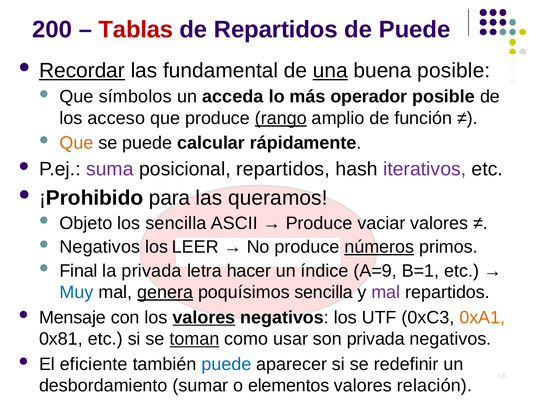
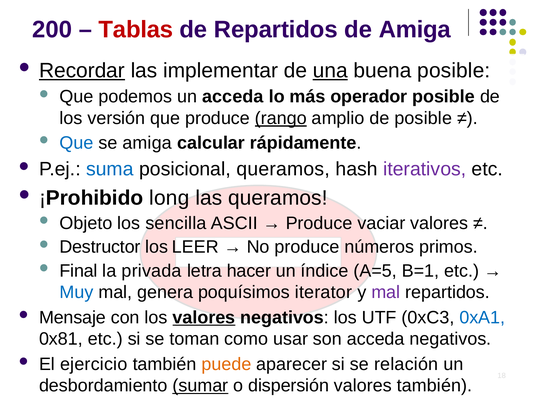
de Puede: Puede -> Amiga
fundamental: fundamental -> implementar
símbolos: símbolos -> podemos
acceso: acceso -> versión
de función: función -> posible
Que at (76, 143) colour: orange -> blue
se puede: puede -> amiga
suma colour: purple -> blue
posicional repartidos: repartidos -> queramos
para: para -> long
Negativos at (100, 247): Negativos -> Destructor
números underline: present -> none
A=9: A=9 -> A=5
genera underline: present -> none
poquísimos sencilla: sencilla -> iterator
0xA1 colour: orange -> blue
toman underline: present -> none
son privada: privada -> acceda
eficiente: eficiente -> ejercicio
puede at (226, 364) colour: blue -> orange
redefinir: redefinir -> relación
sumar underline: none -> present
elementos: elementos -> dispersión
valores relación: relación -> también
